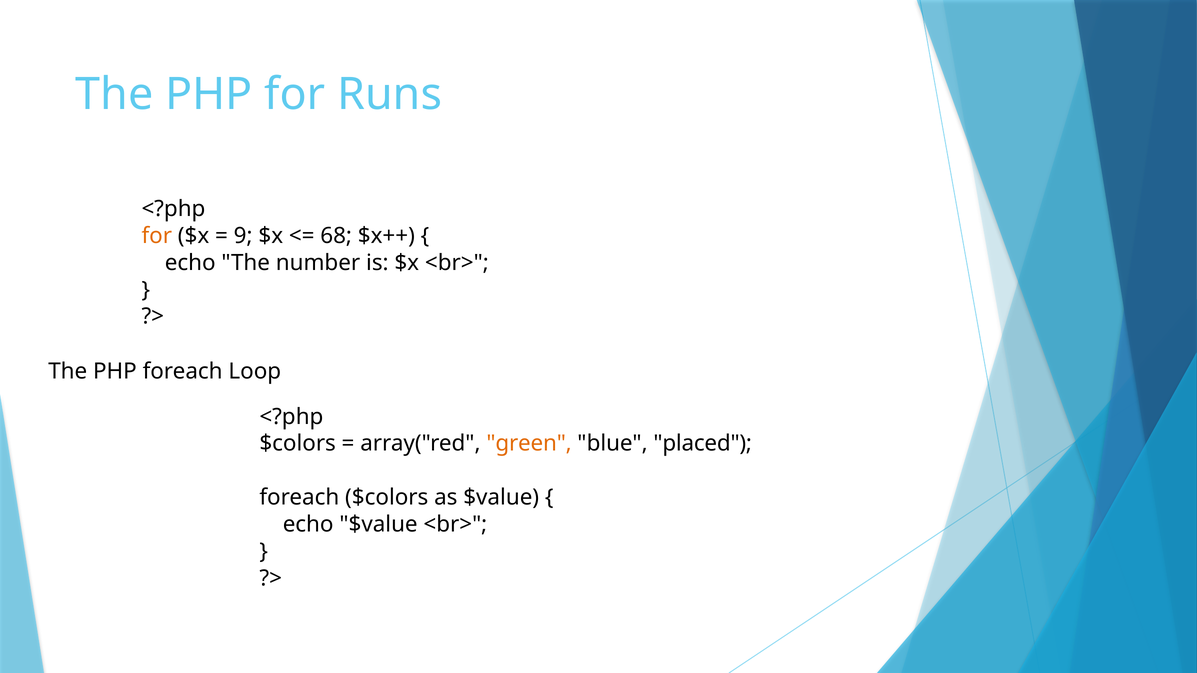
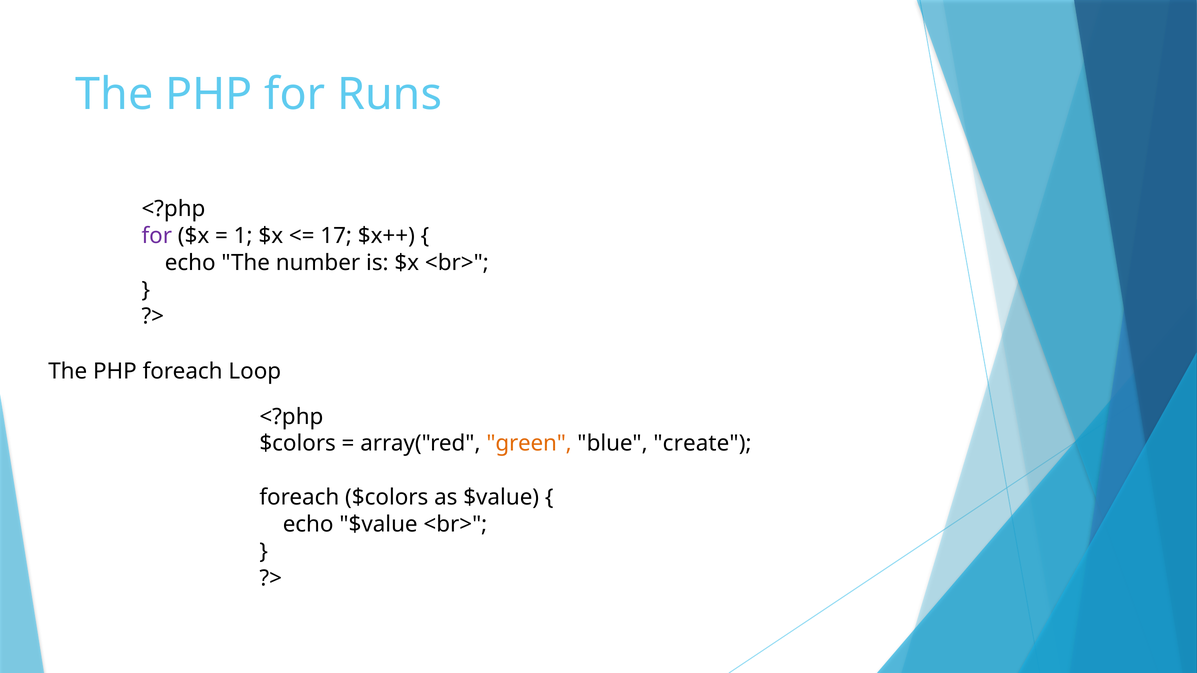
for at (157, 236) colour: orange -> purple
9: 9 -> 1
68: 68 -> 17
placed: placed -> create
